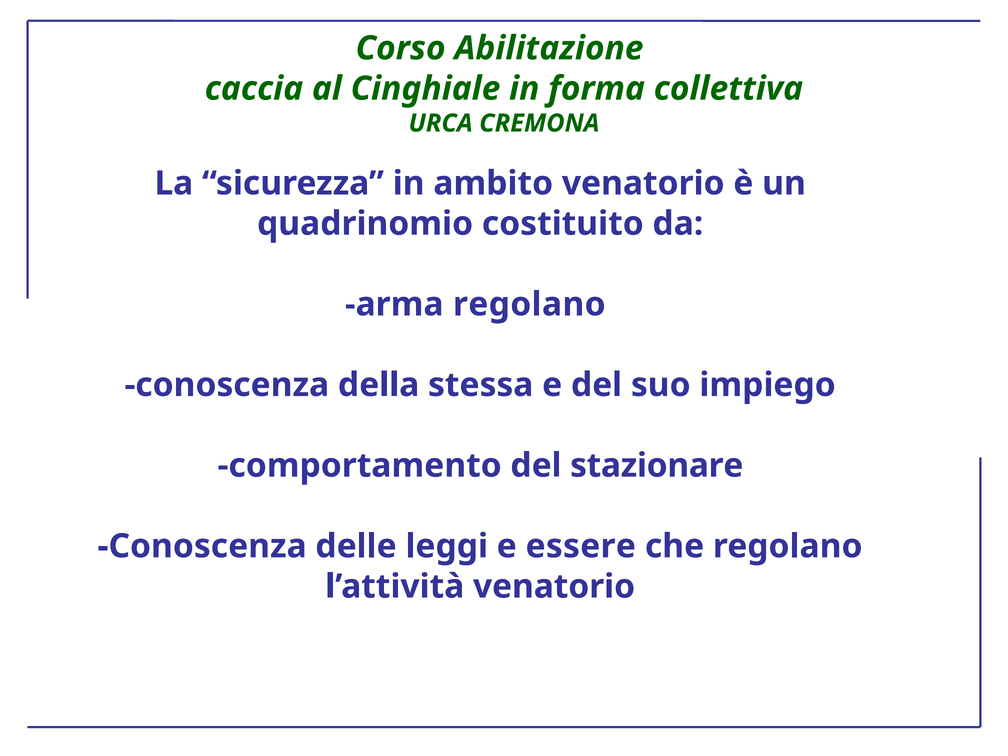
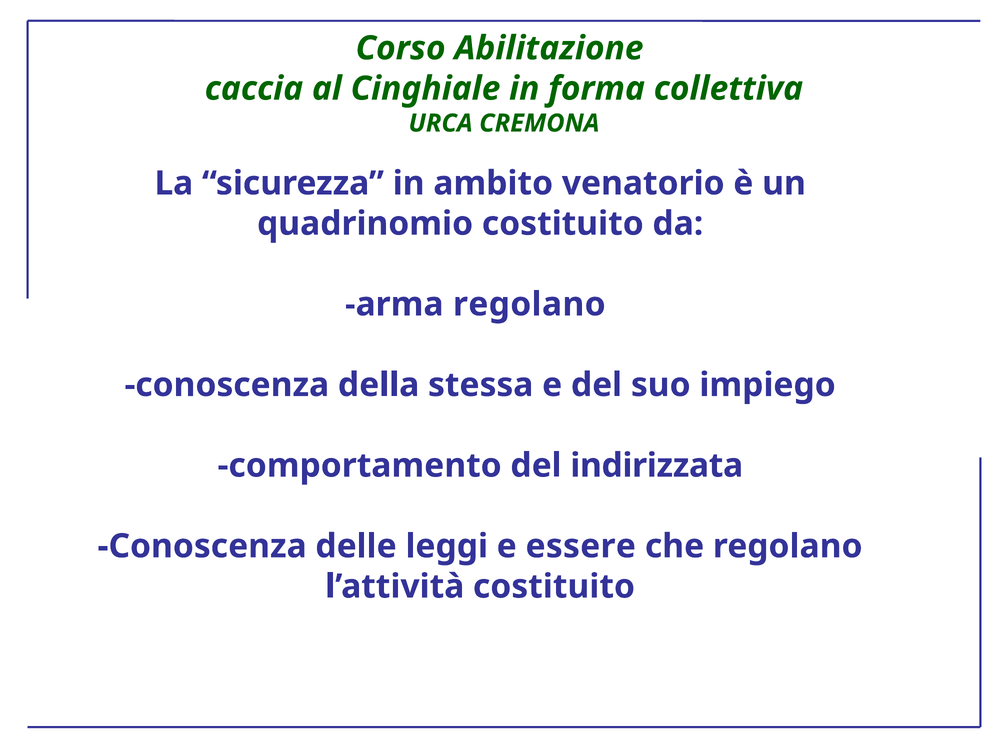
stazionare: stazionare -> indirizzata
l’attività venatorio: venatorio -> costituito
